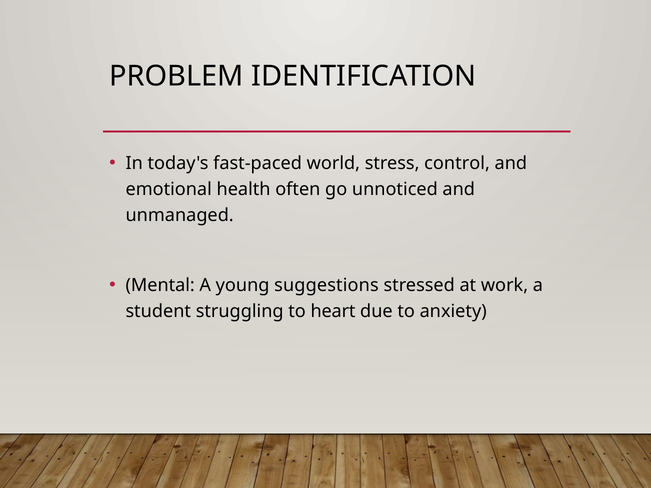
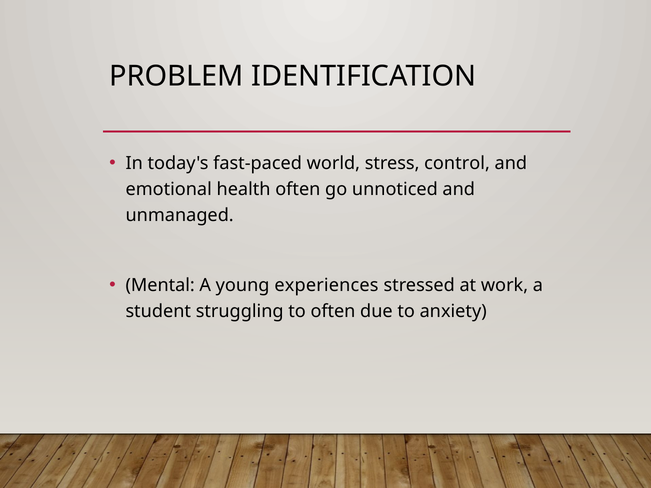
suggestions: suggestions -> experiences
to heart: heart -> often
